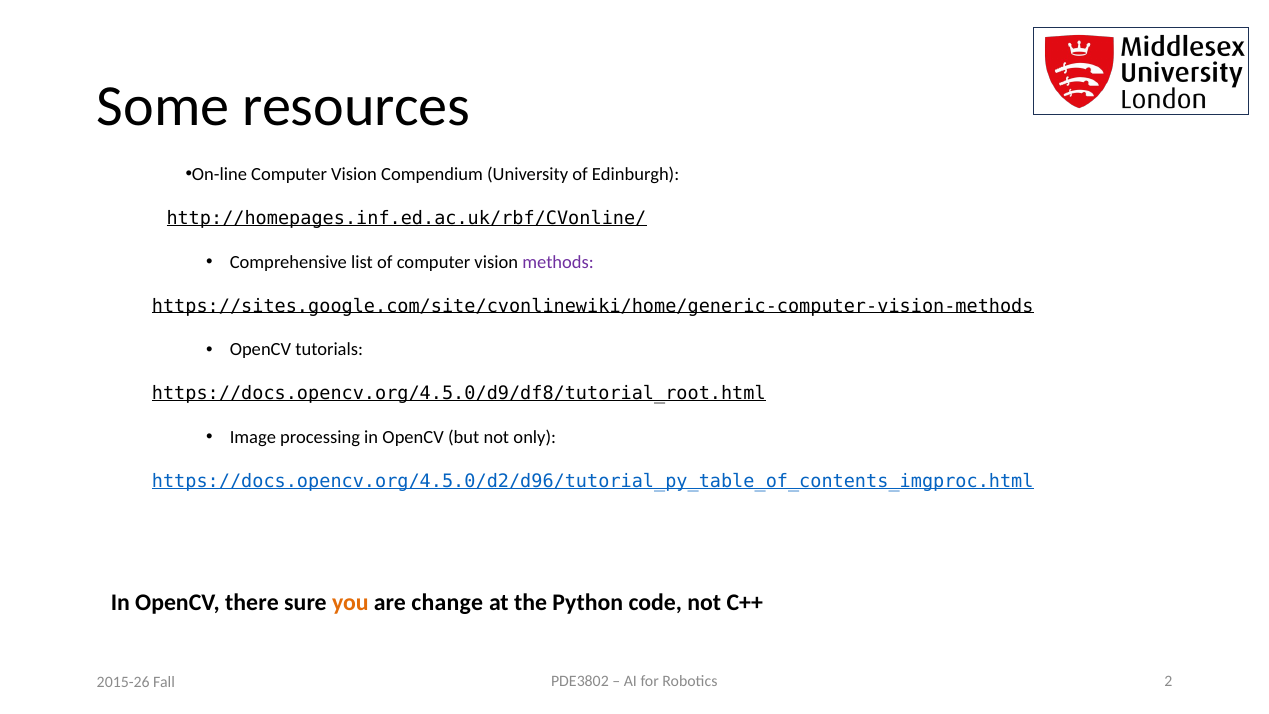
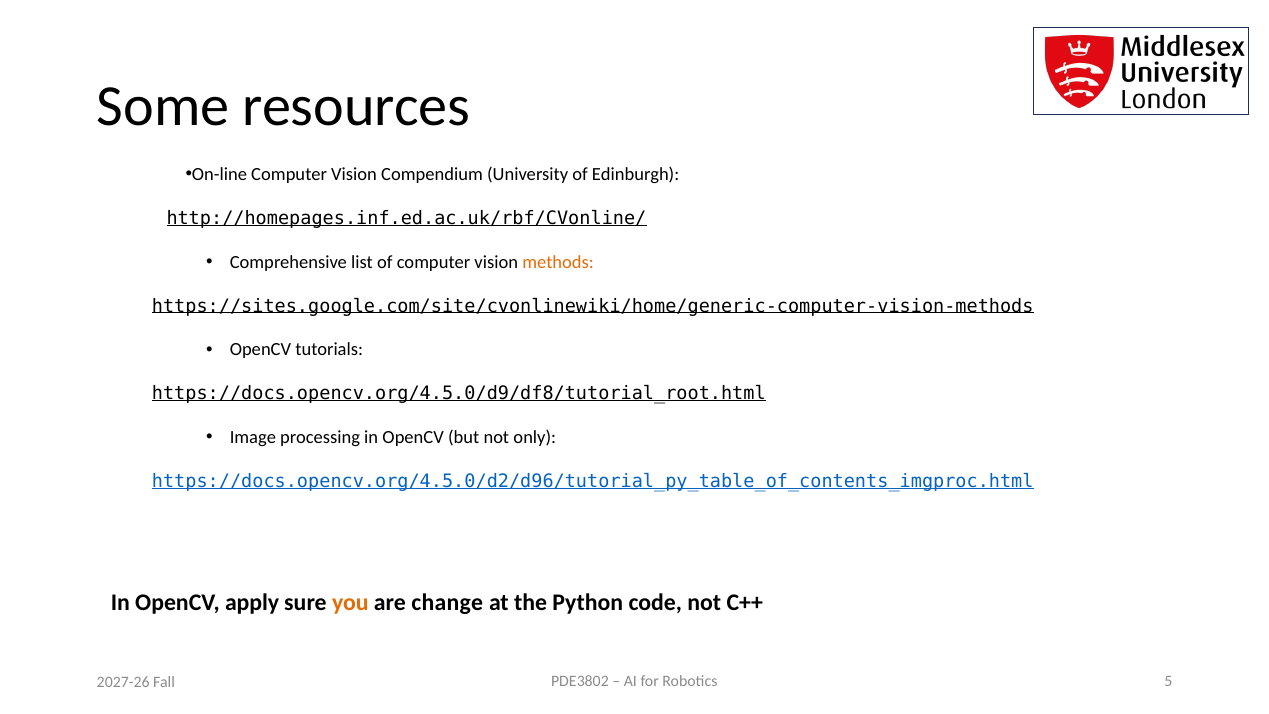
methods colour: purple -> orange
there: there -> apply
2: 2 -> 5
2015-26: 2015-26 -> 2027-26
